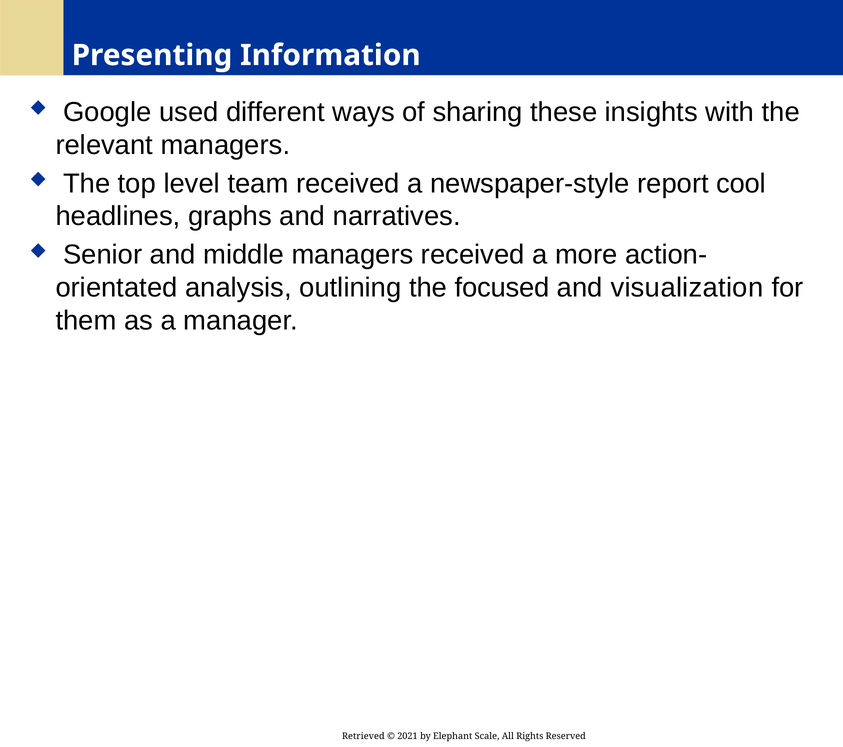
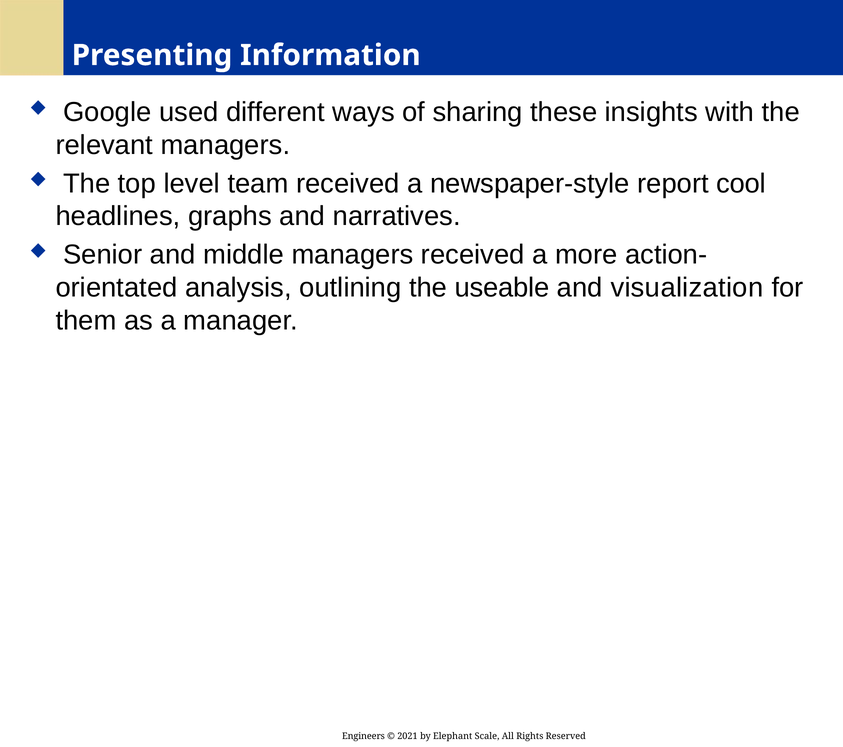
focused: focused -> useable
Retrieved: Retrieved -> Engineers
